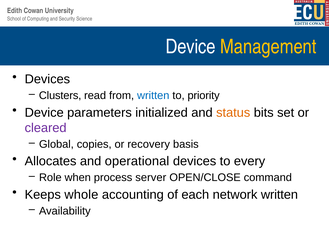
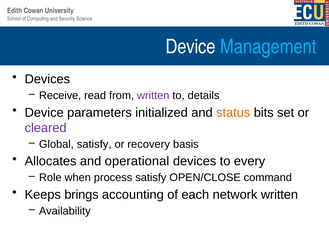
Management colour: yellow -> light blue
Clusters: Clusters -> Receive
written at (153, 95) colour: blue -> purple
priority: priority -> details
Global copies: copies -> satisfy
process server: server -> satisfy
whole: whole -> brings
